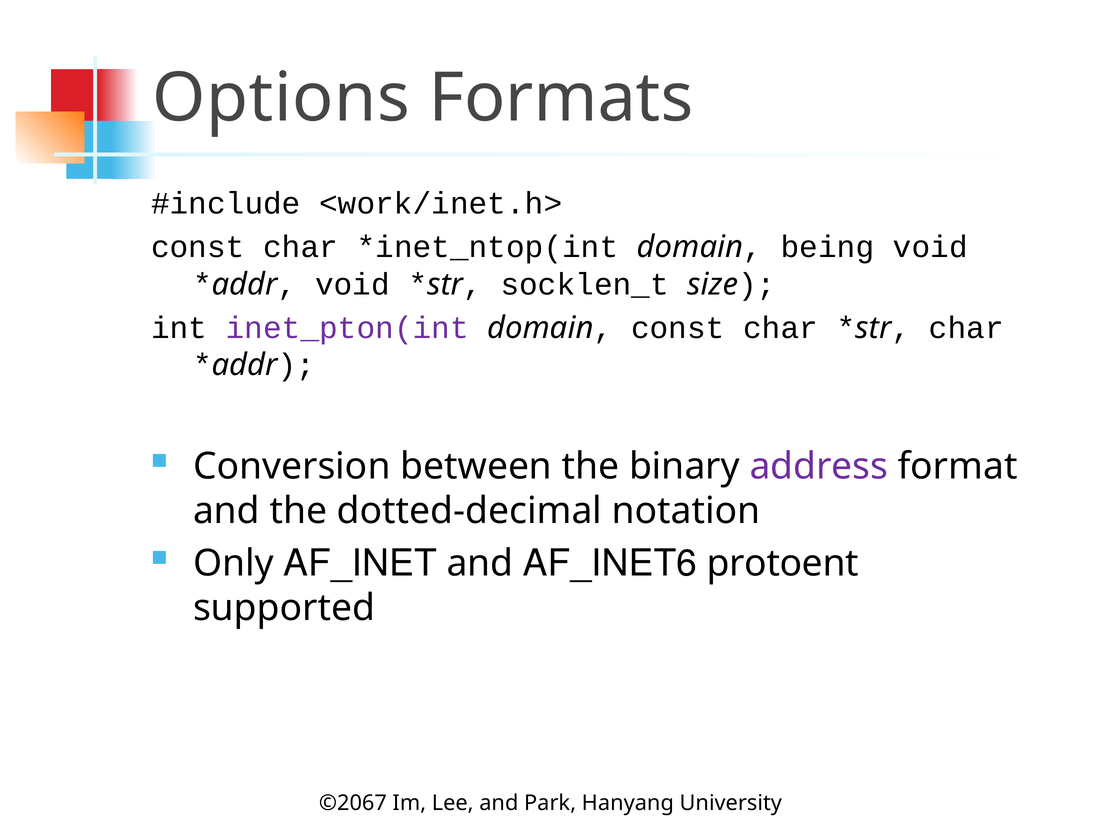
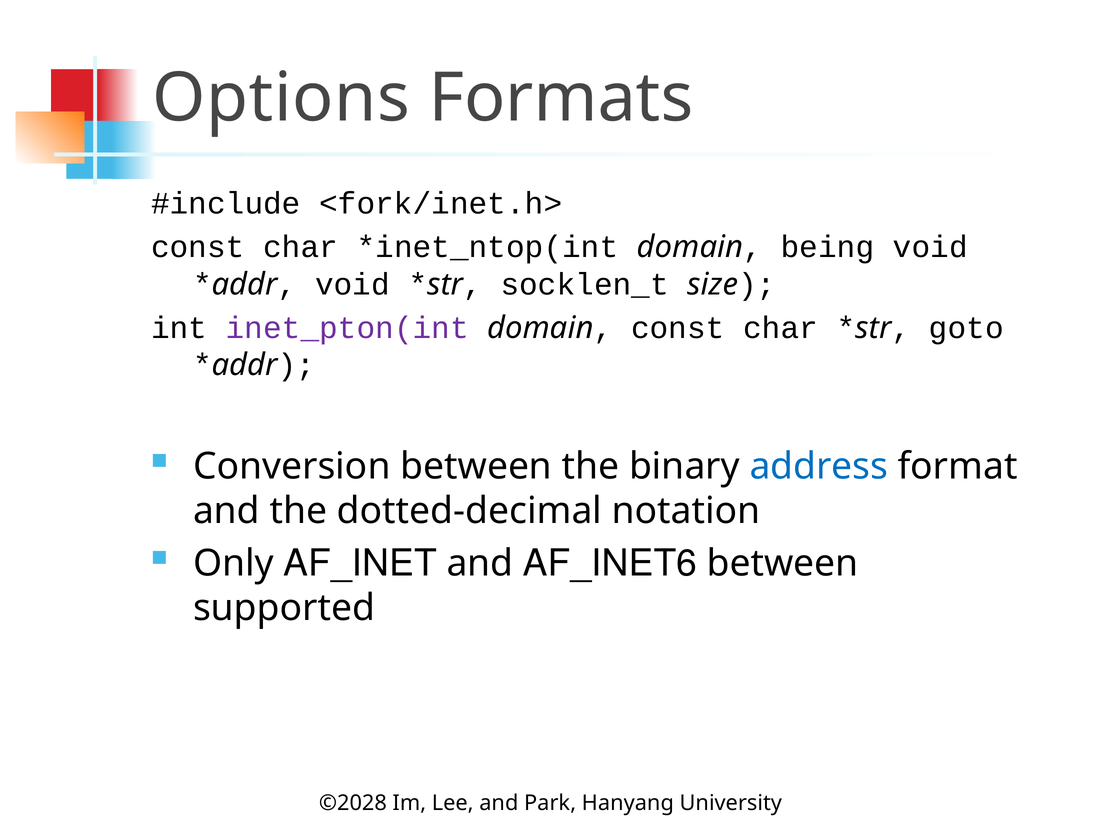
<work/inet.h>: <work/inet.h> -> <fork/inet.h>
char at (966, 328): char -> goto
address colour: purple -> blue
AF_INET6 protoent: protoent -> between
©2067: ©2067 -> ©2028
